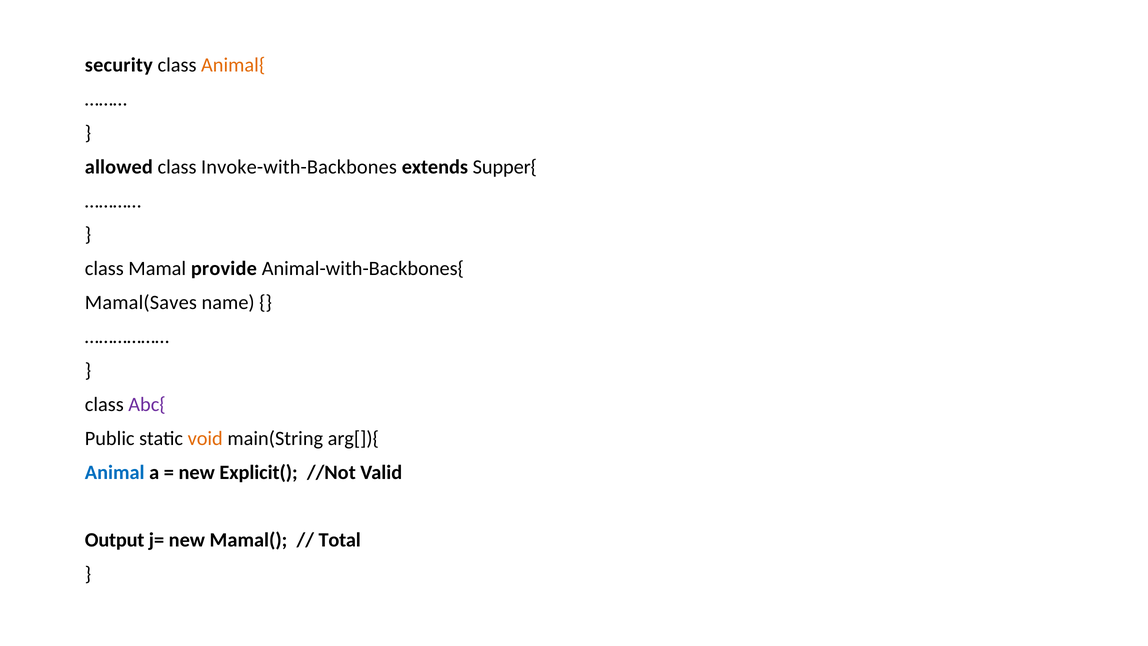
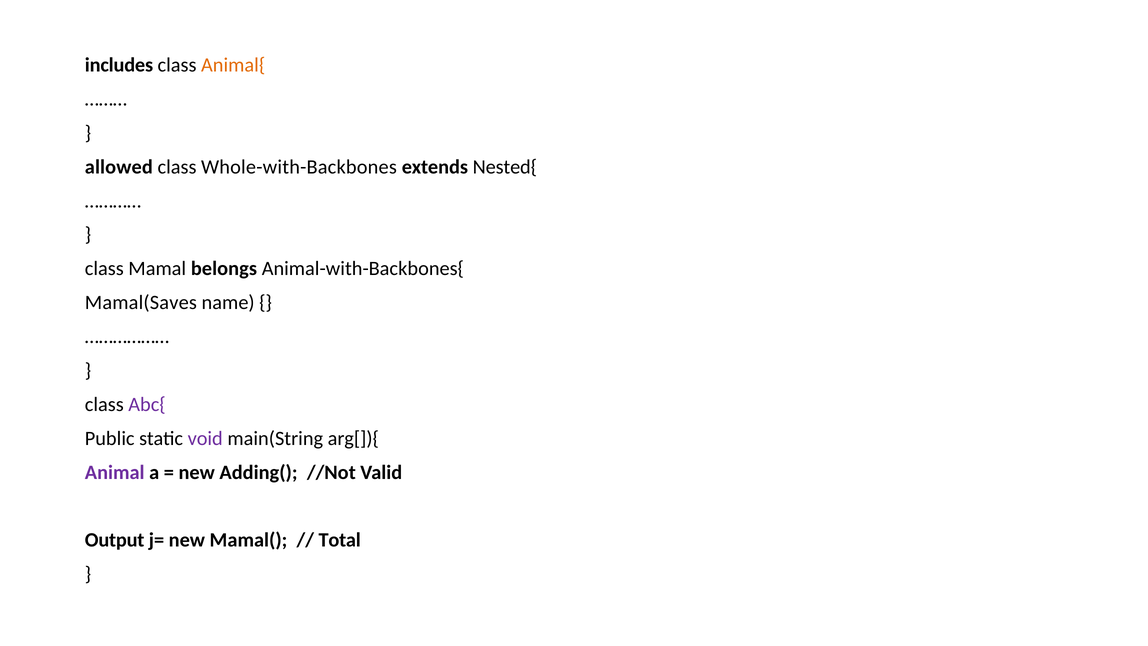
security: security -> includes
Invoke-with-Backbones: Invoke-with-Backbones -> Whole-with-Backbones
Supper{: Supper{ -> Nested{
provide: provide -> belongs
void colour: orange -> purple
Animal colour: blue -> purple
Explicit(: Explicit( -> Adding(
